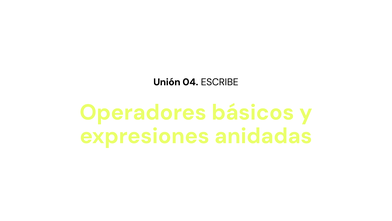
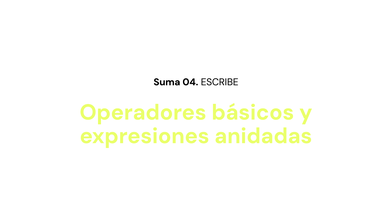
Unión: Unión -> Suma
